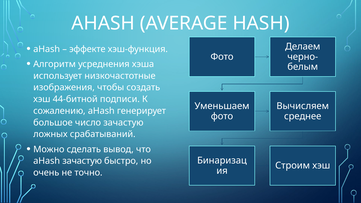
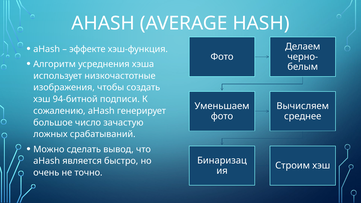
44-битной: 44-битной -> 94-битной
aHash зачастую: зачастую -> является
